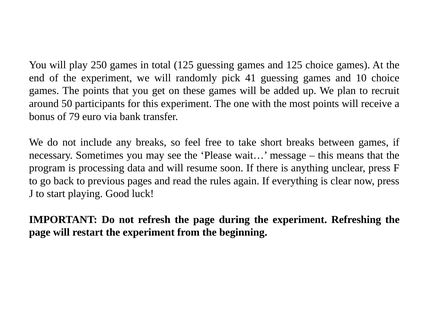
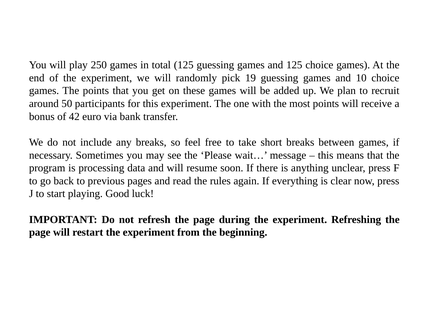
41: 41 -> 19
79: 79 -> 42
